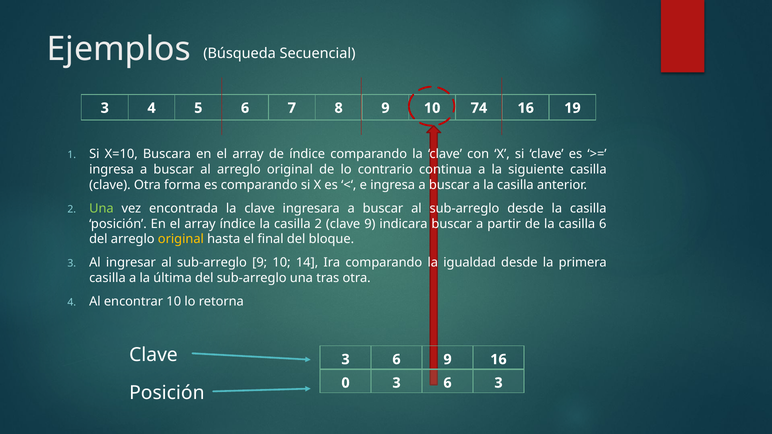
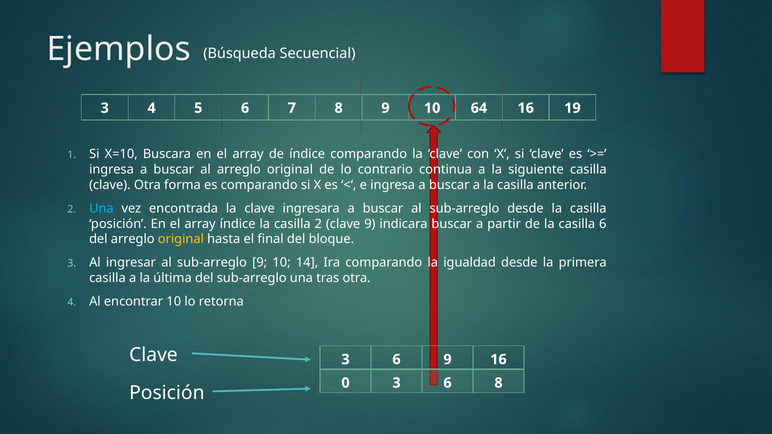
74: 74 -> 64
Una at (101, 209) colour: light green -> light blue
6 3: 3 -> 8
